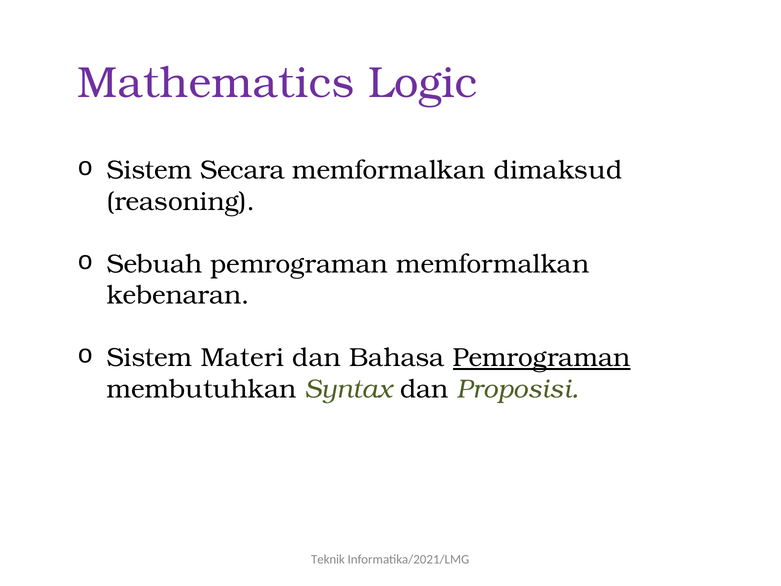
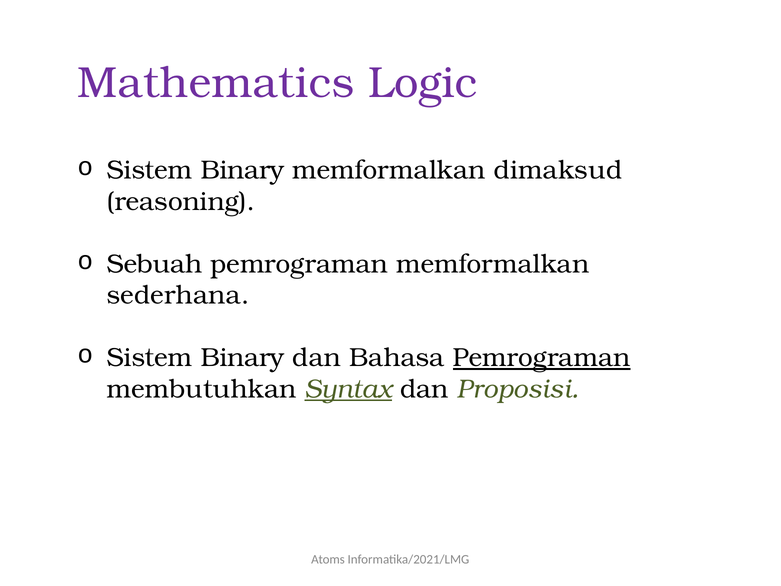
Secara at (243, 170): Secara -> Binary
kebenaran: kebenaran -> sederhana
Materi at (242, 358): Materi -> Binary
Syntax underline: none -> present
Teknik: Teknik -> Atoms
